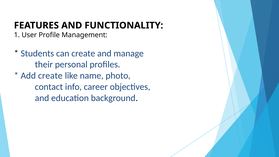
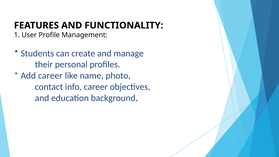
Add create: create -> career
